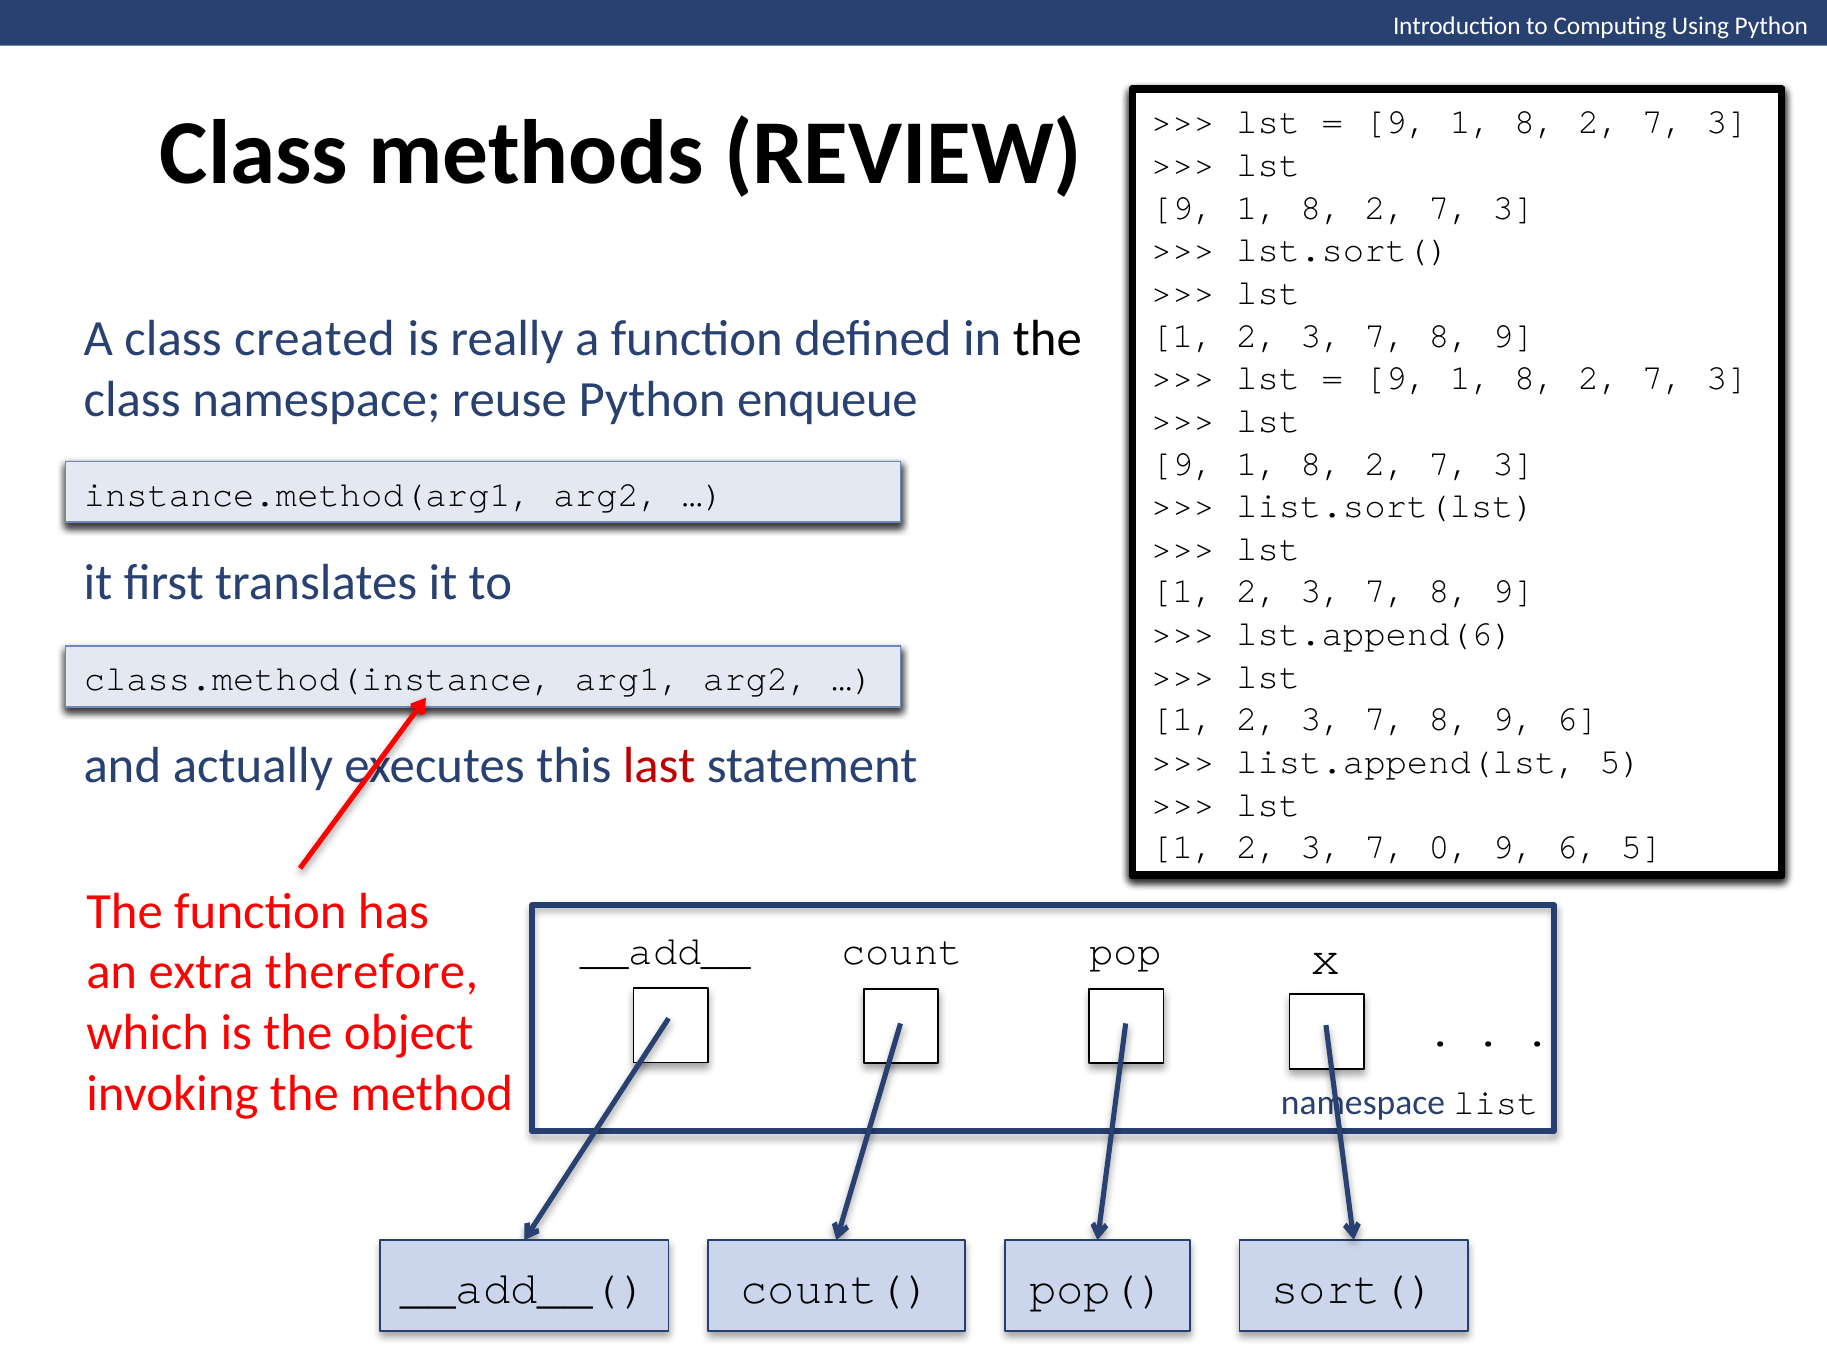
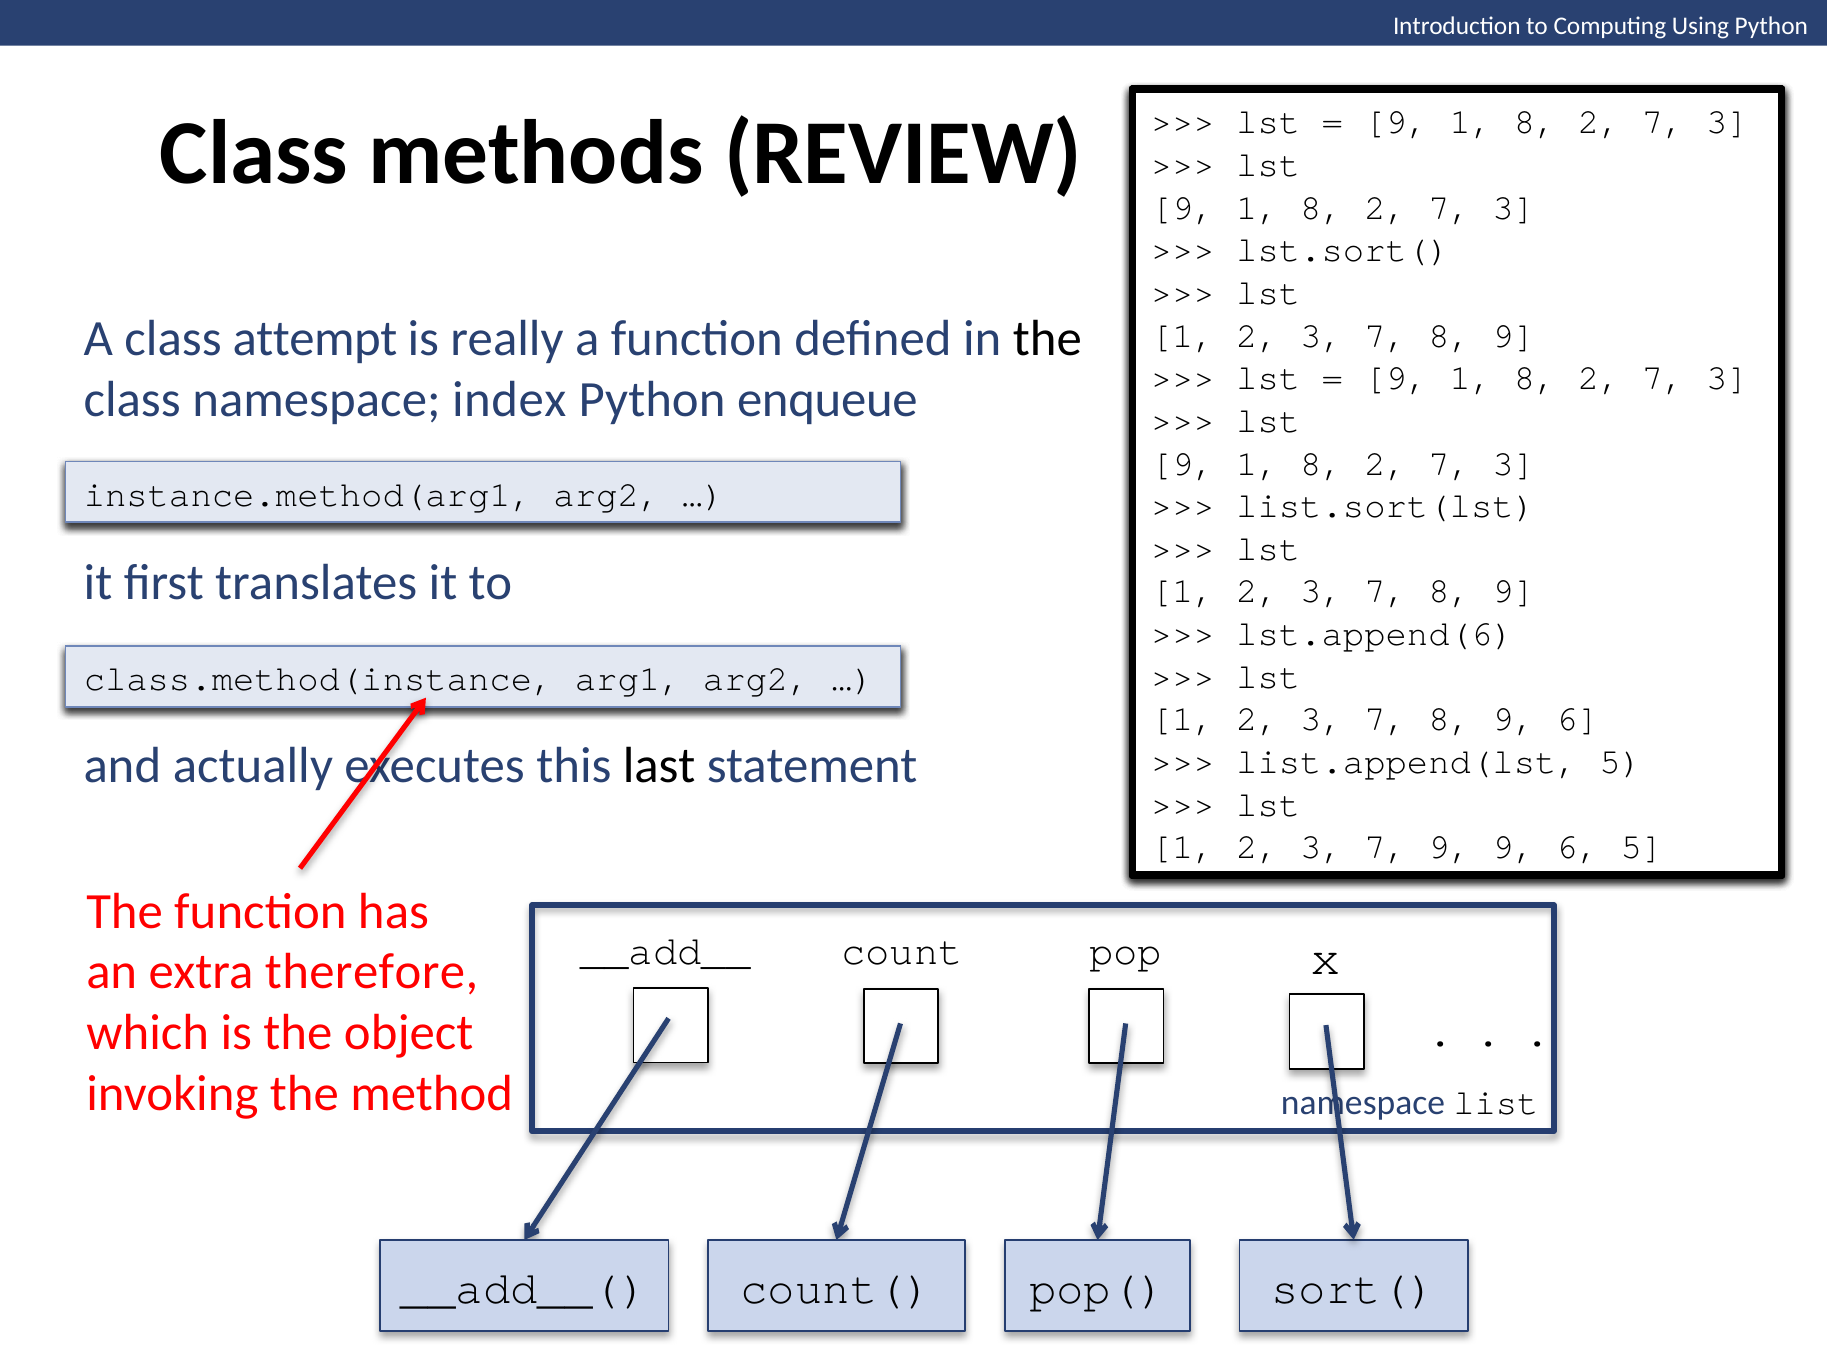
created: created -> attempt
reuse: reuse -> index
last colour: red -> black
7 0: 0 -> 9
